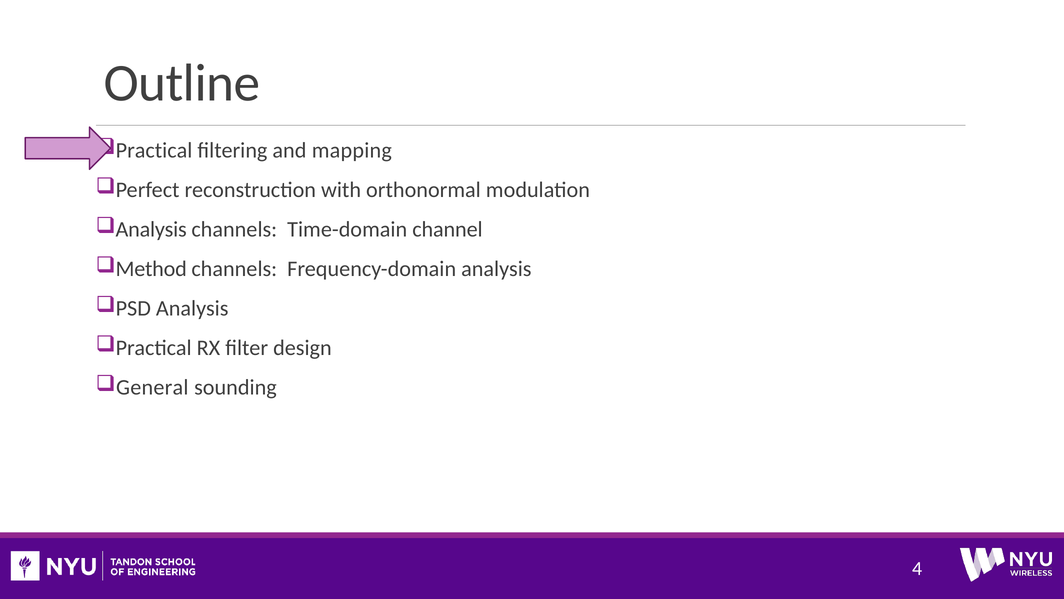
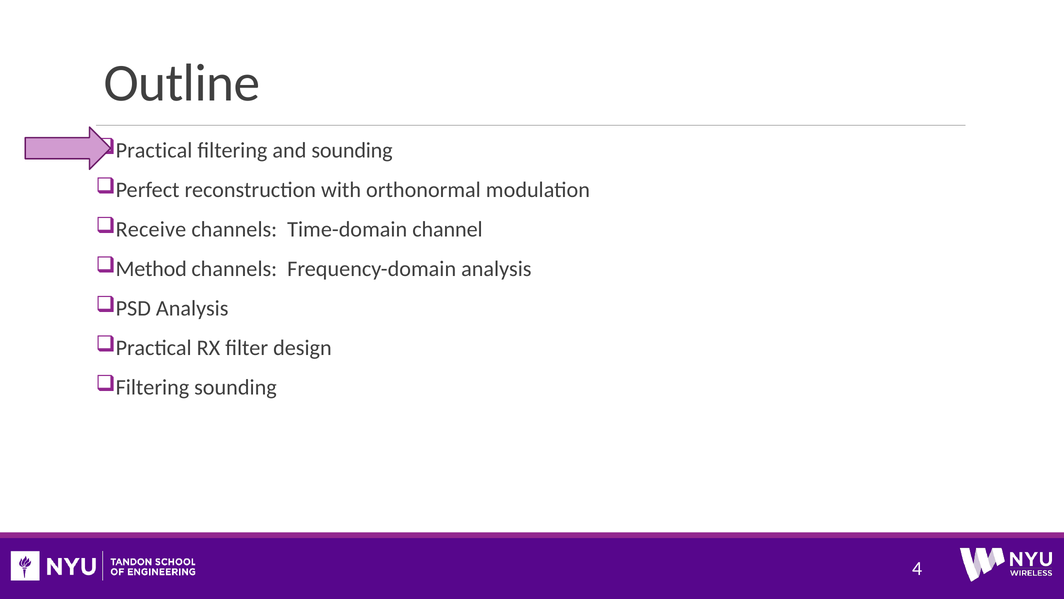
and mapping: mapping -> sounding
Analysis at (151, 229): Analysis -> Receive
General at (152, 387): General -> Filtering
